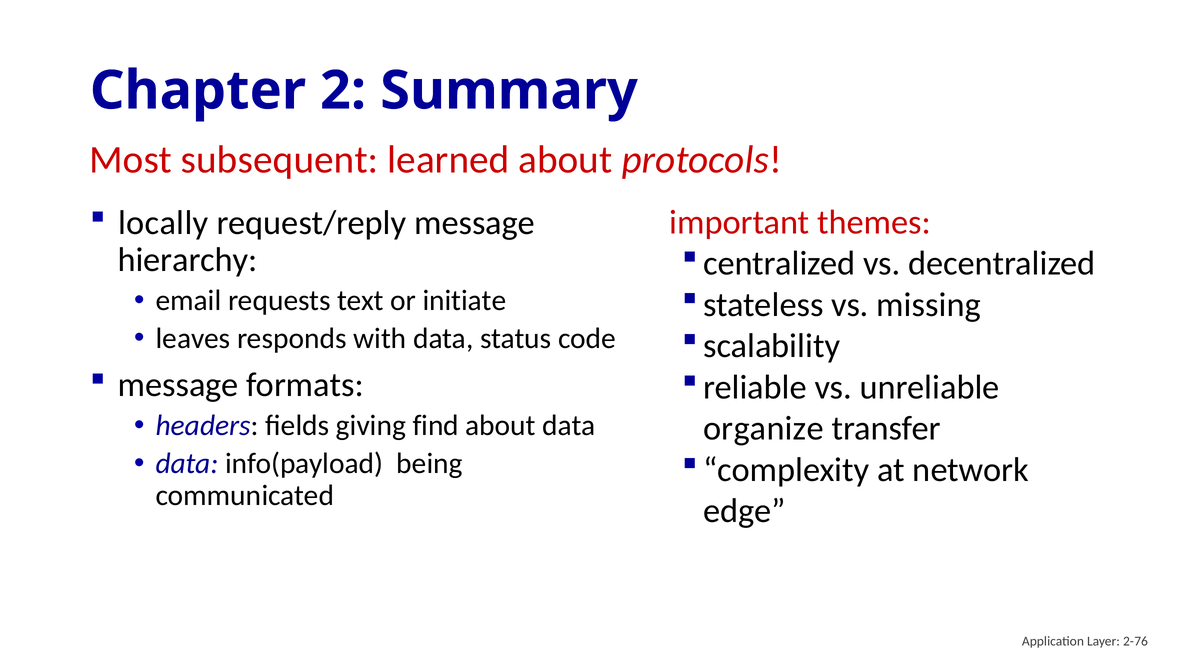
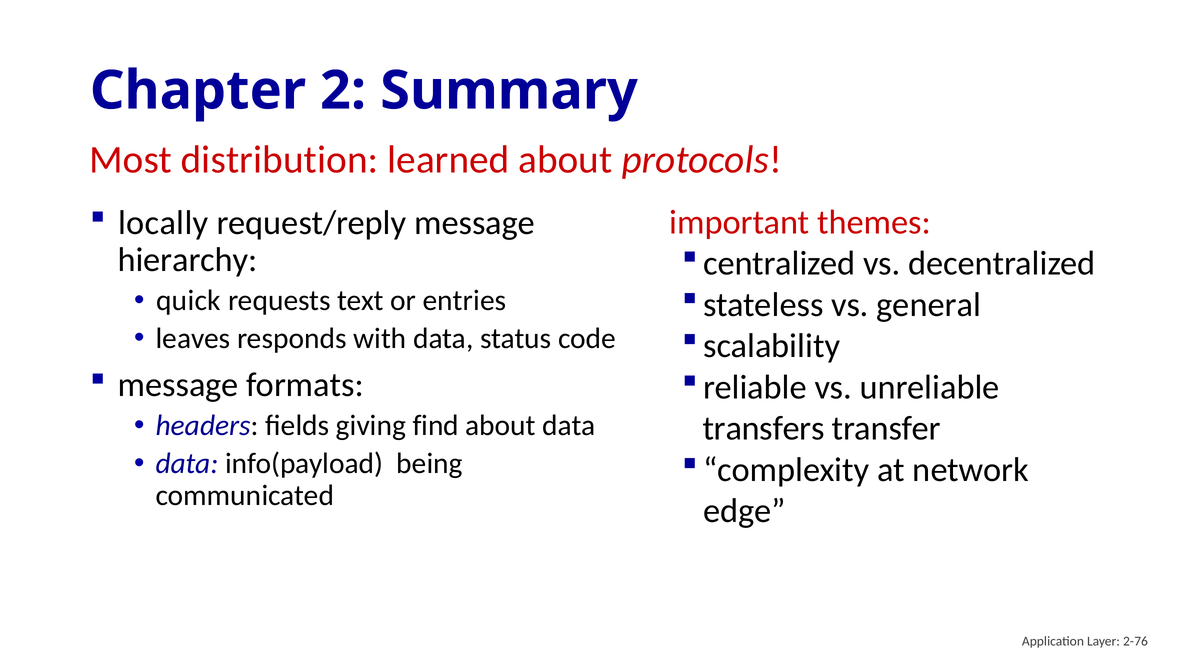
subsequent: subsequent -> distribution
email: email -> quick
initiate: initiate -> entries
missing: missing -> general
organize: organize -> transfers
